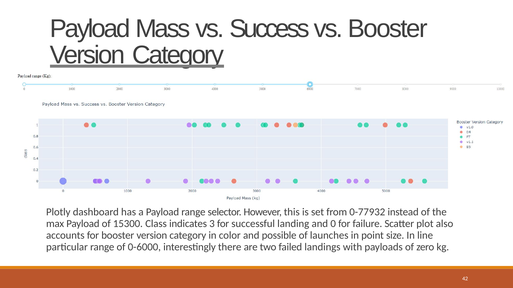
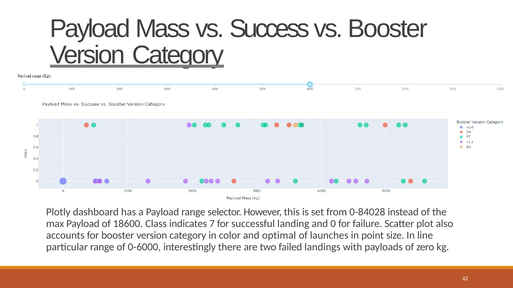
0-77932: 0-77932 -> 0-84028
15300: 15300 -> 18600
3: 3 -> 7
possible: possible -> optimal
